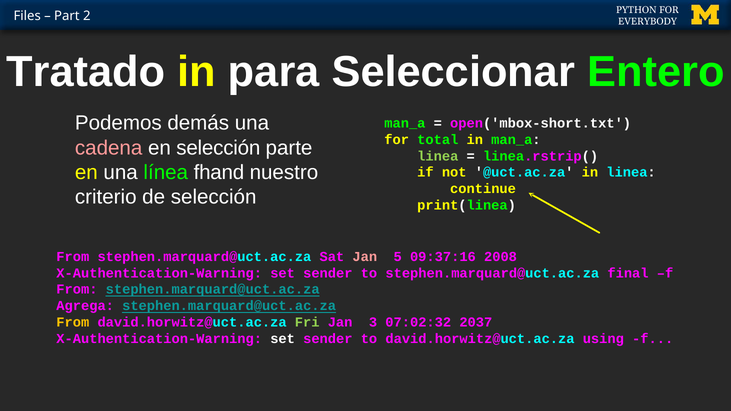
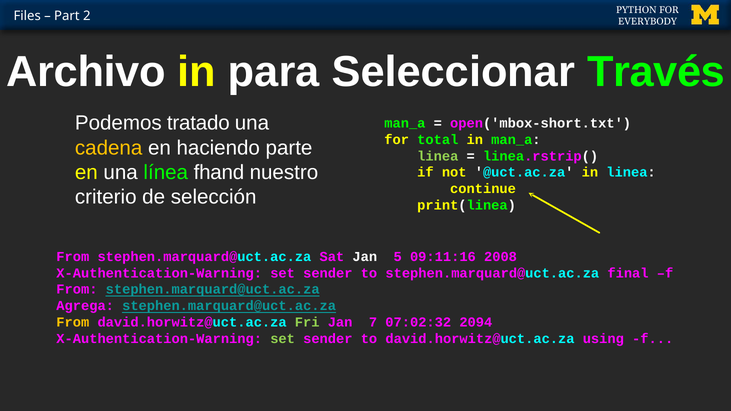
Tratado: Tratado -> Archivo
Entero: Entero -> Través
demás: demás -> tratado
cadena colour: pink -> yellow
en selección: selección -> haciendo
Jan at (365, 257) colour: pink -> white
09:37:16: 09:37:16 -> 09:11:16
3: 3 -> 7
2037: 2037 -> 2094
set at (283, 339) colour: white -> light green
